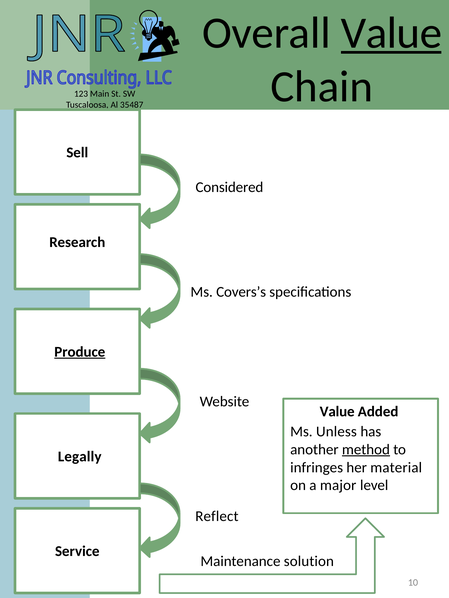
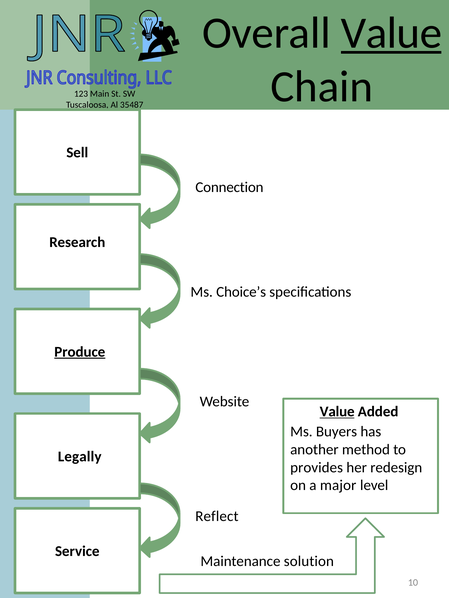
Considered: Considered -> Connection
Covers’s: Covers’s -> Choice’s
Value at (337, 412) underline: none -> present
Unless: Unless -> Buyers
method underline: present -> none
infringes: infringes -> provides
material: material -> redesign
